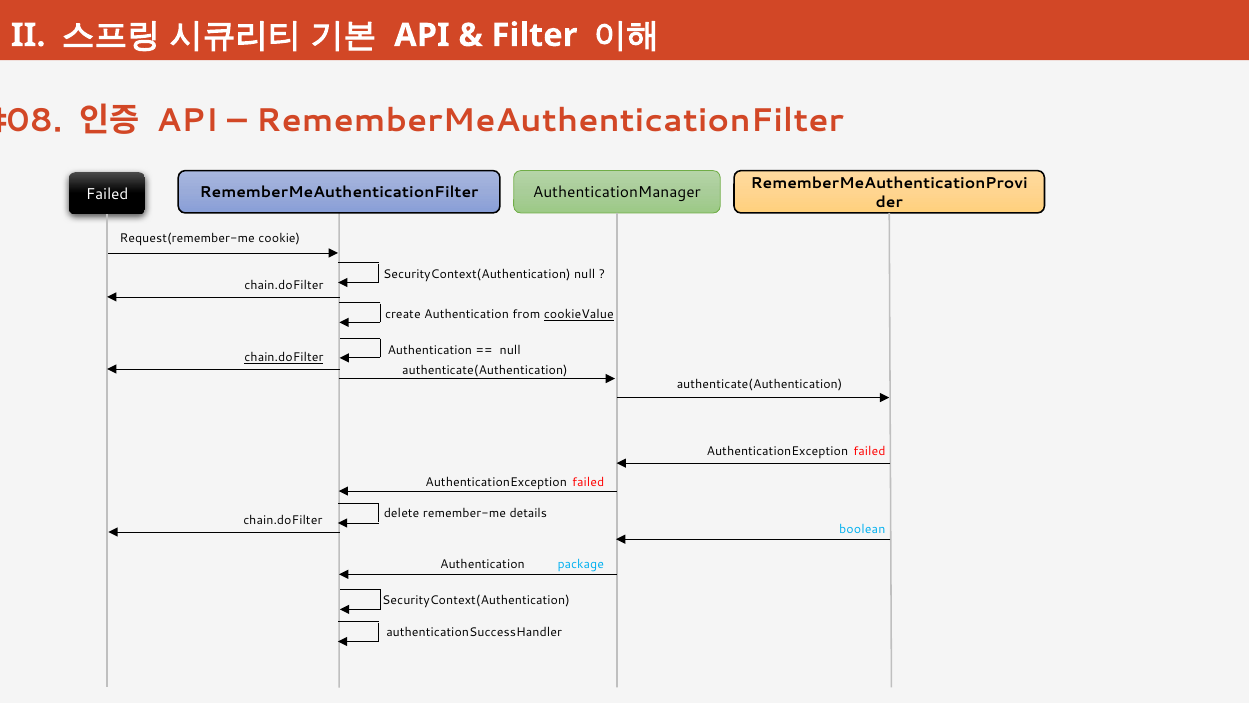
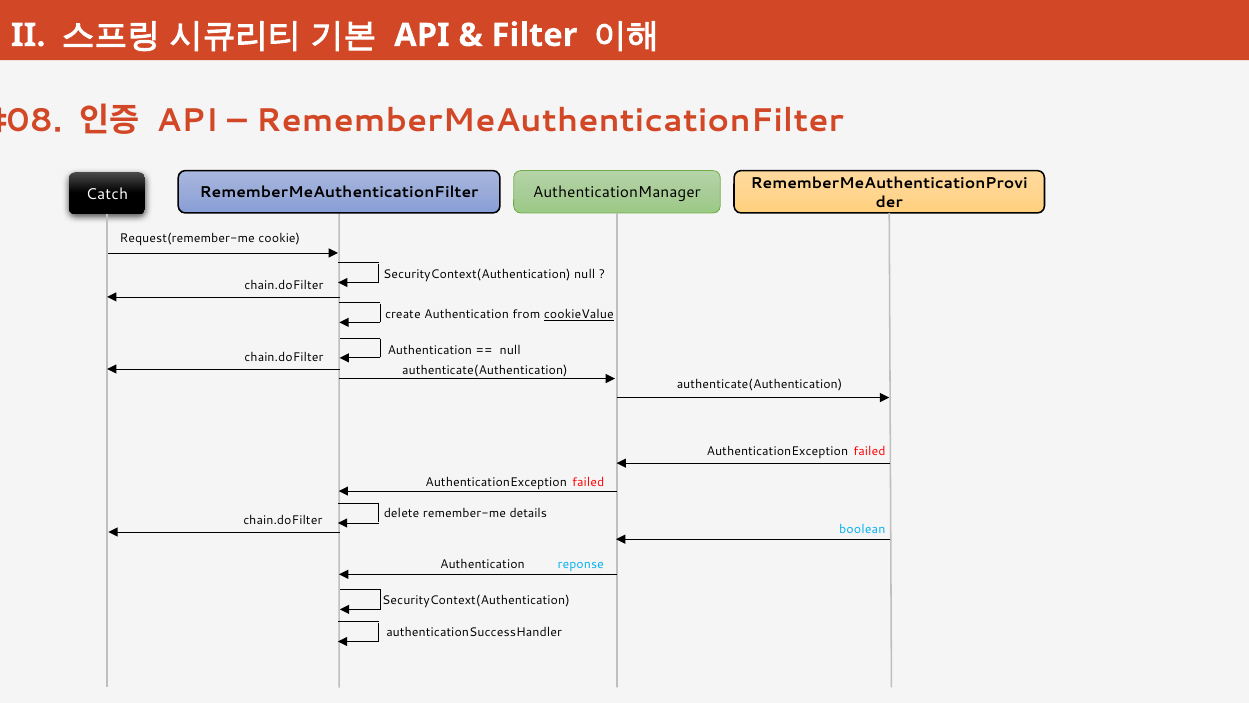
Failed at (107, 194): Failed -> Catch
chain.doFilter at (284, 358) underline: present -> none
package: package -> reponse
